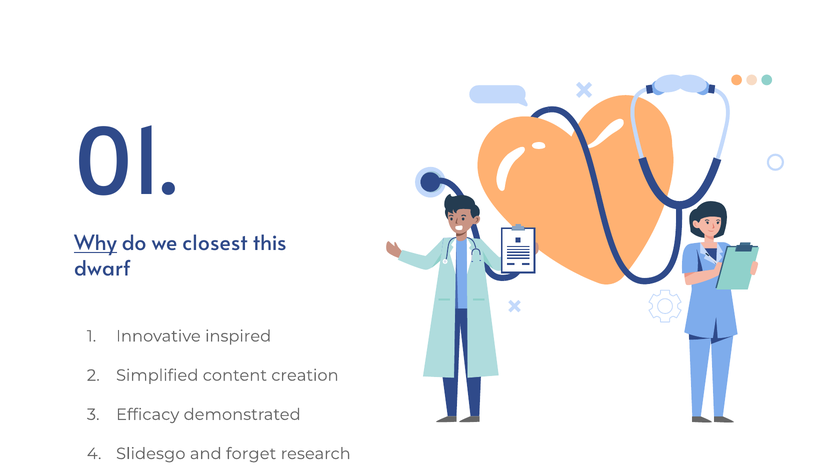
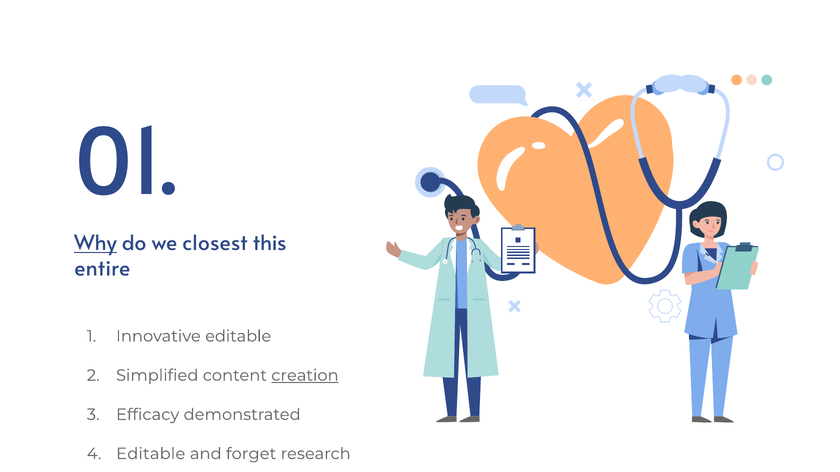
dwarf: dwarf -> entire
Innovative inspired: inspired -> editable
creation underline: none -> present
Slidesgo at (151, 454): Slidesgo -> Editable
